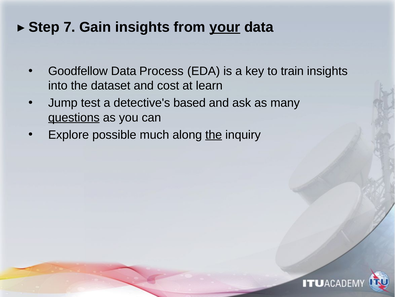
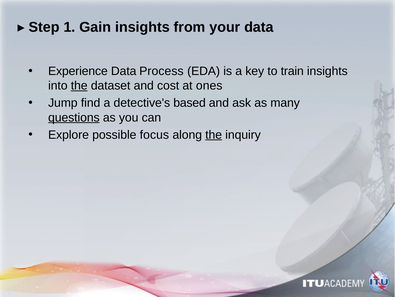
7: 7 -> 1
your underline: present -> none
Goodfellow: Goodfellow -> Experience
the at (79, 86) underline: none -> present
learn: learn -> ones
test: test -> find
much: much -> focus
